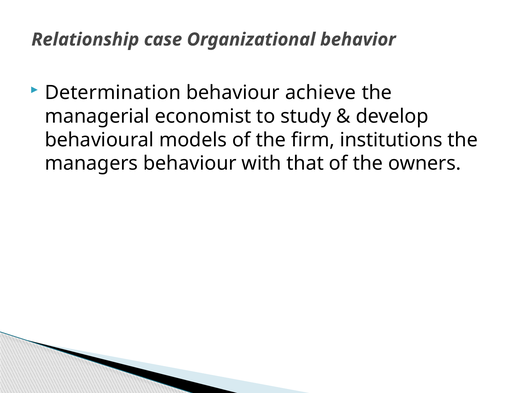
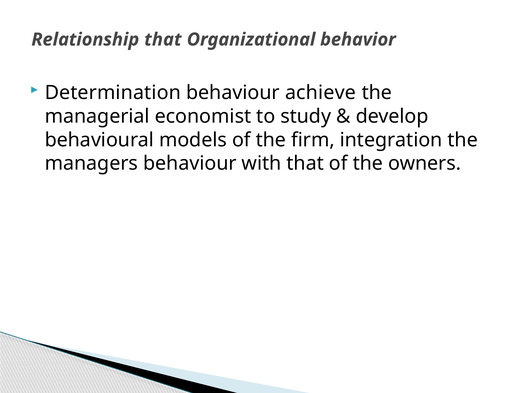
Relationship case: case -> that
institutions: institutions -> integration
